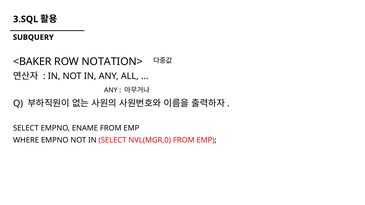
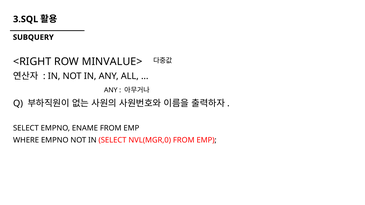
<BAKER: <BAKER -> <RIGHT
NOTATION>: NOTATION> -> MINVALUE>
